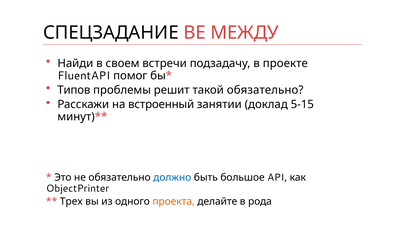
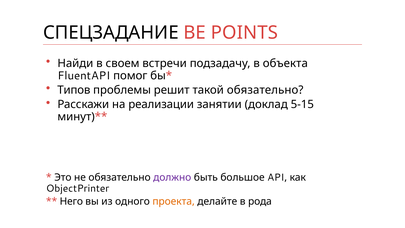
МЕЖДУ: МЕЖДУ -> POINTS
проекте: проекте -> объекта
встроенный: встроенный -> реализации
должно colour: blue -> purple
Трех: Трех -> Него
